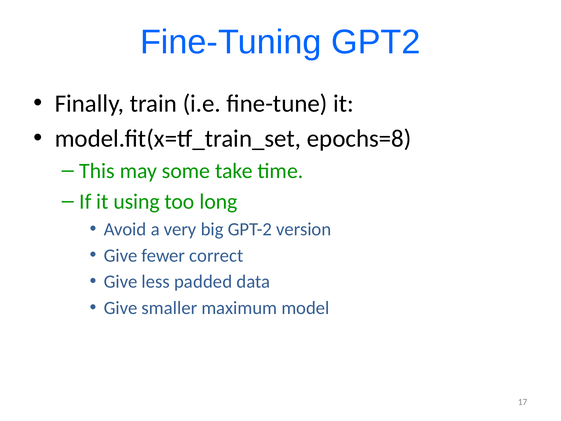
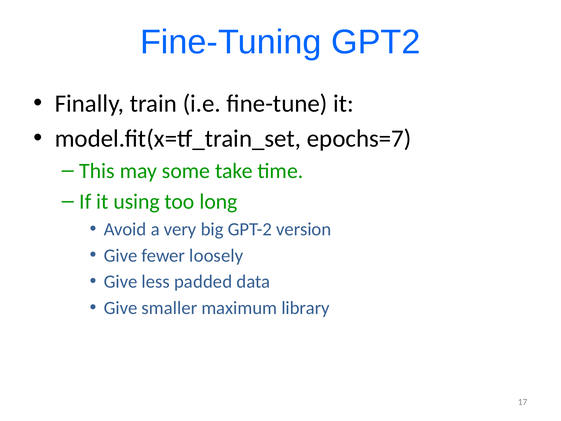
epochs=8: epochs=8 -> epochs=7
correct: correct -> loosely
model: model -> library
